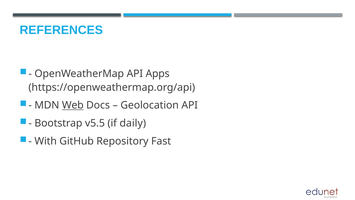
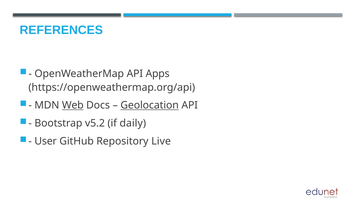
Geolocation underline: none -> present
v5.5: v5.5 -> v5.2
With: With -> User
Fast: Fast -> Live
